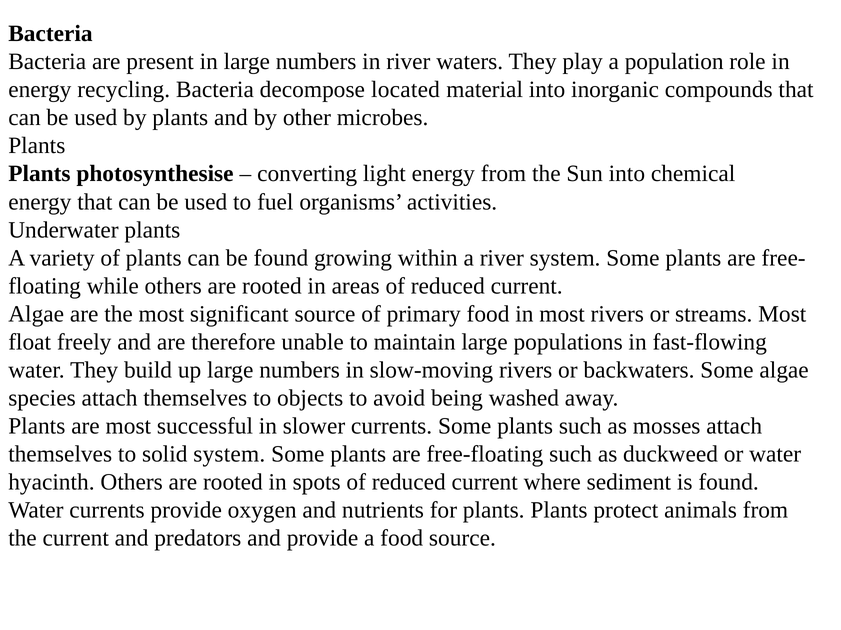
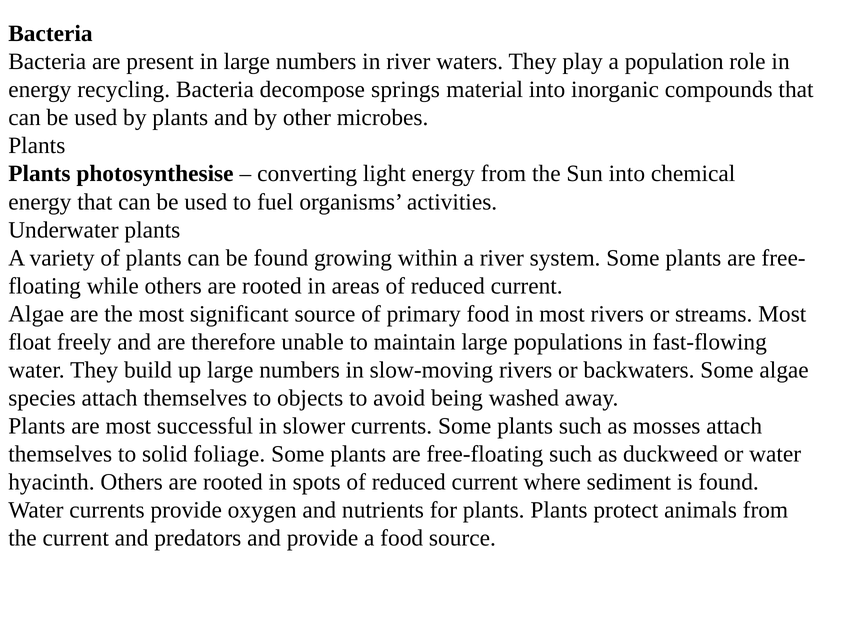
located: located -> springs
solid system: system -> foliage
